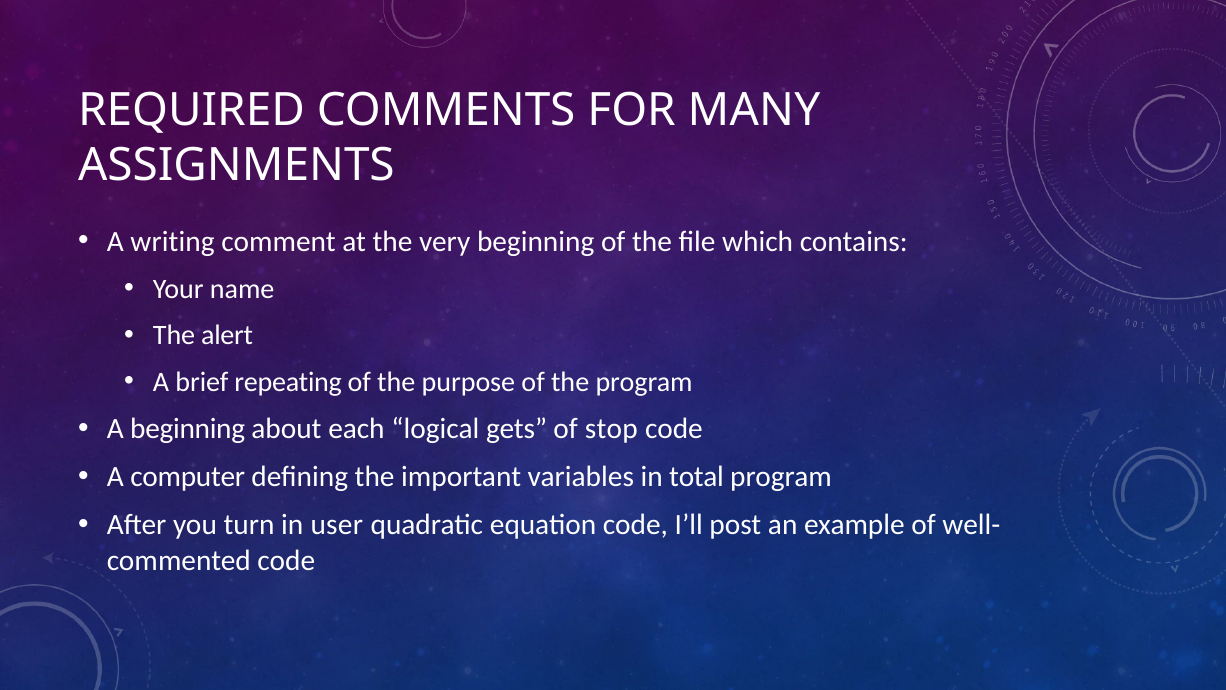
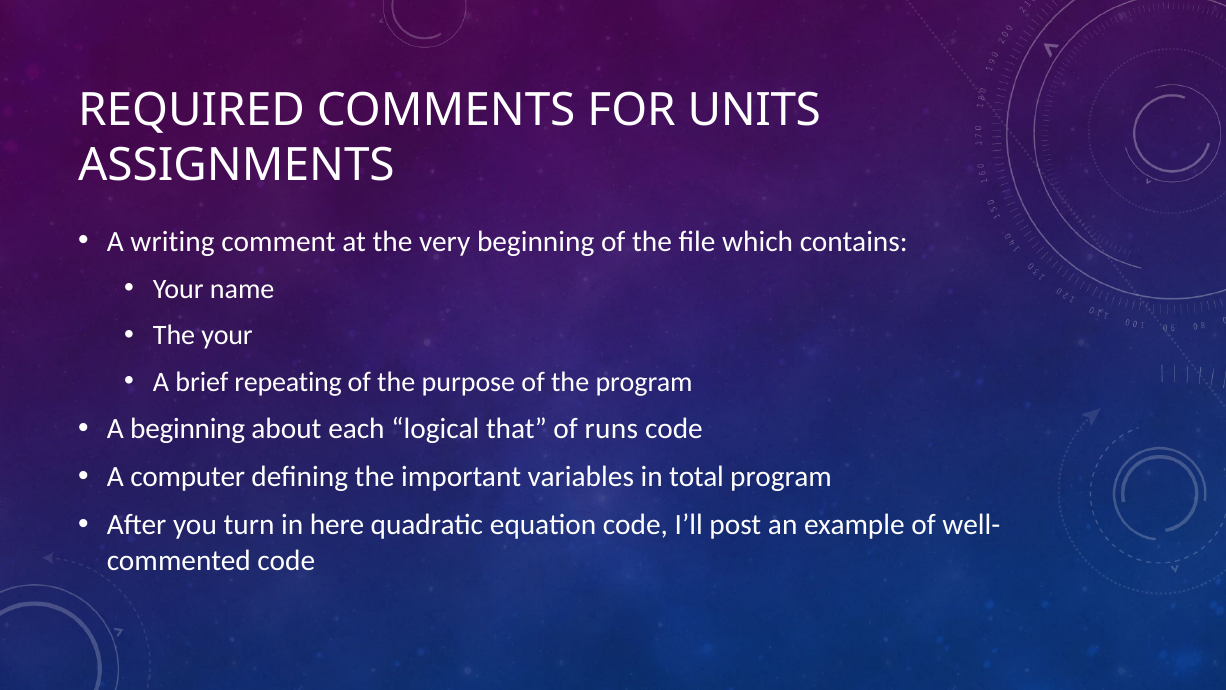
MANY: MANY -> UNITS
The alert: alert -> your
gets: gets -> that
stop: stop -> runs
user: user -> here
